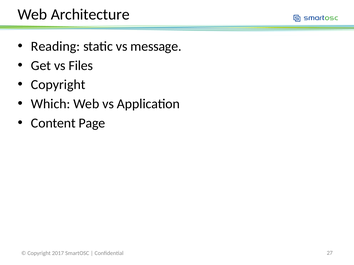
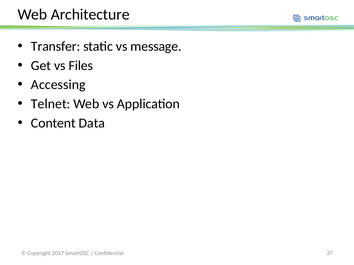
Reading: Reading -> Transfer
Copyright at (58, 85): Copyright -> Accessing
Which: Which -> Telnet
Page: Page -> Data
